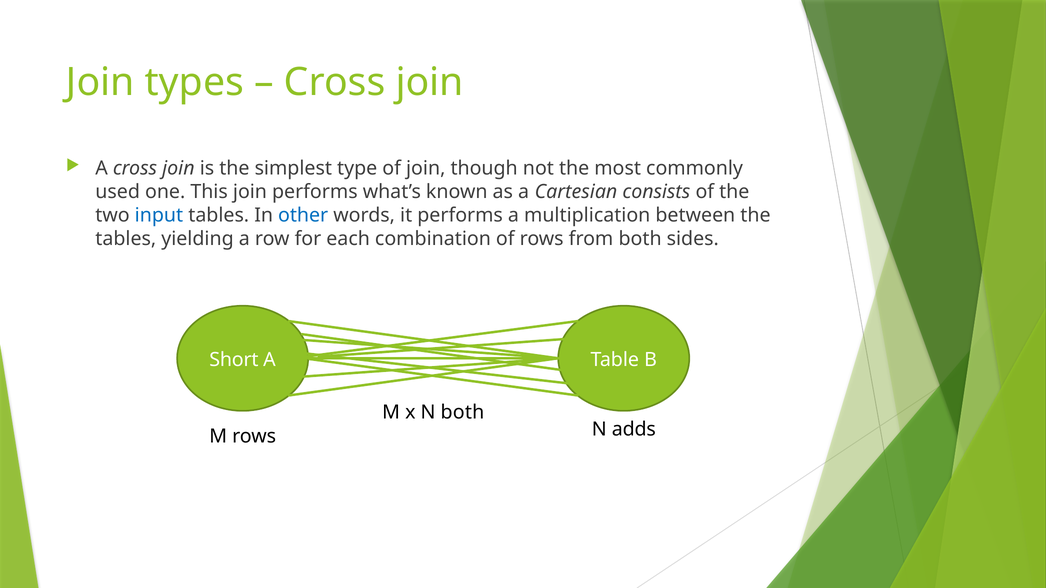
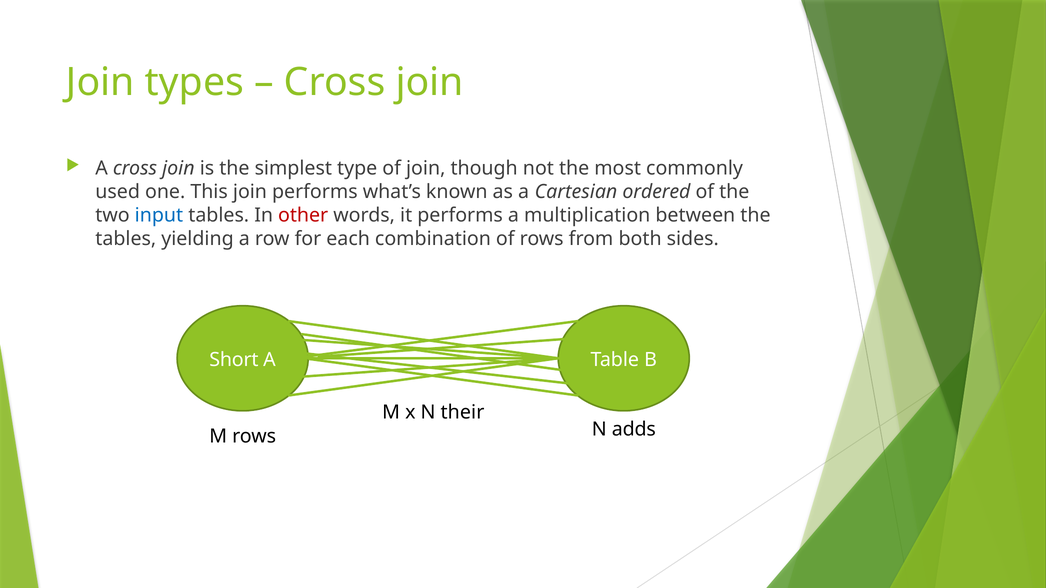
consists: consists -> ordered
other colour: blue -> red
N both: both -> their
